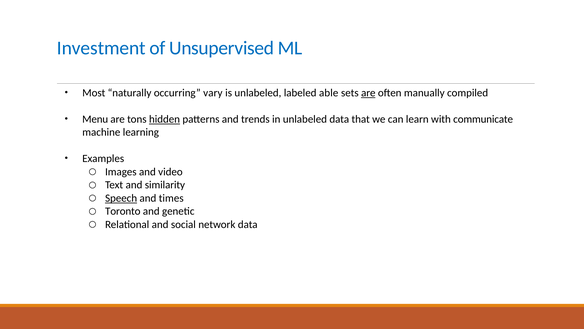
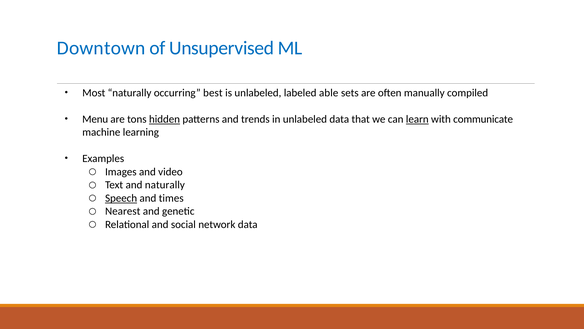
Investment: Investment -> Downtown
vary: vary -> best
are at (368, 93) underline: present -> none
learn underline: none -> present
and similarity: similarity -> naturally
Toronto: Toronto -> Nearest
